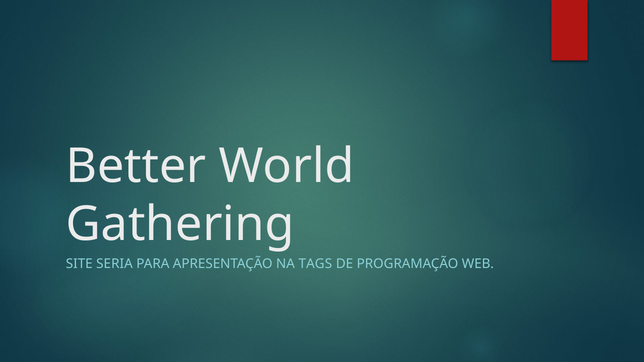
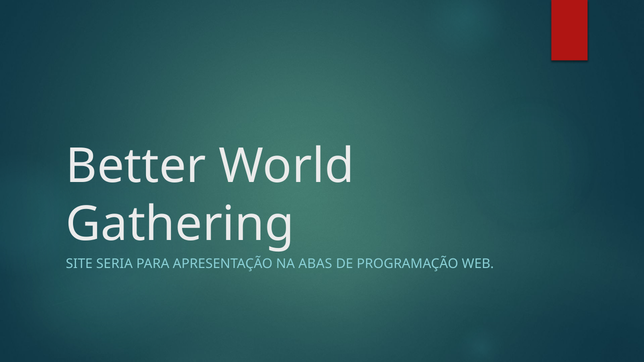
TAGS: TAGS -> ABAS
